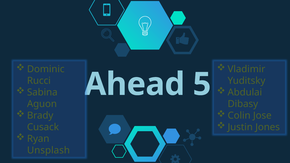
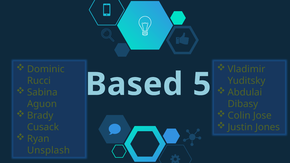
Ahead: Ahead -> Based
